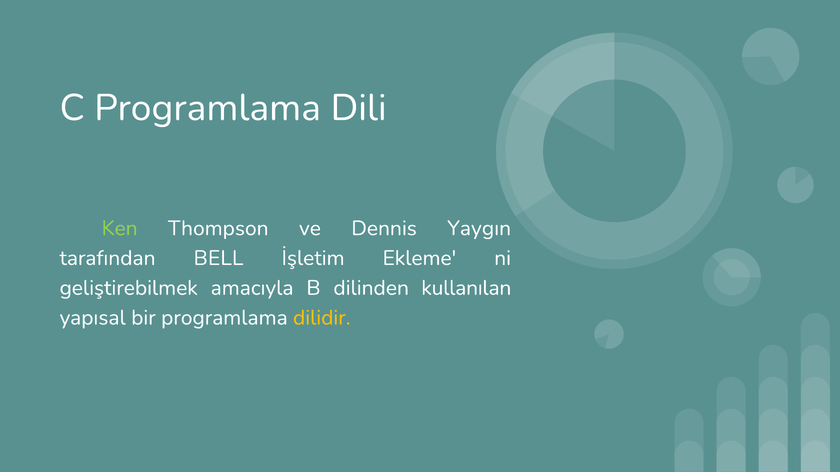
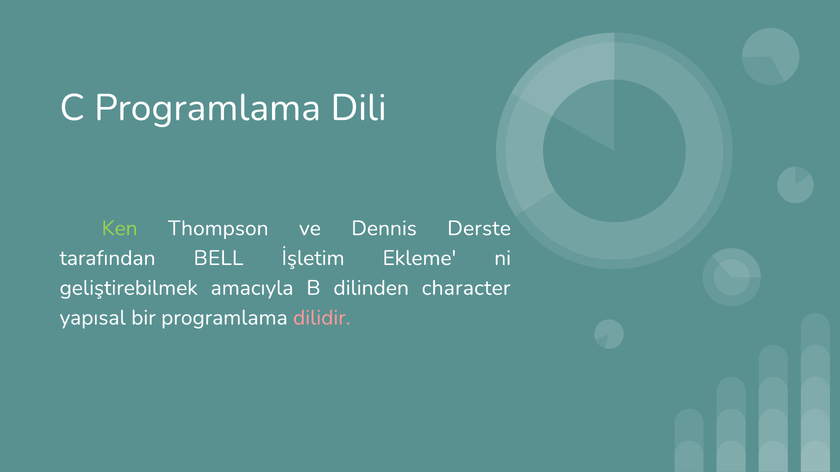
Yaygın: Yaygın -> Derste
kullanılan: kullanılan -> character
dilidir colour: yellow -> pink
